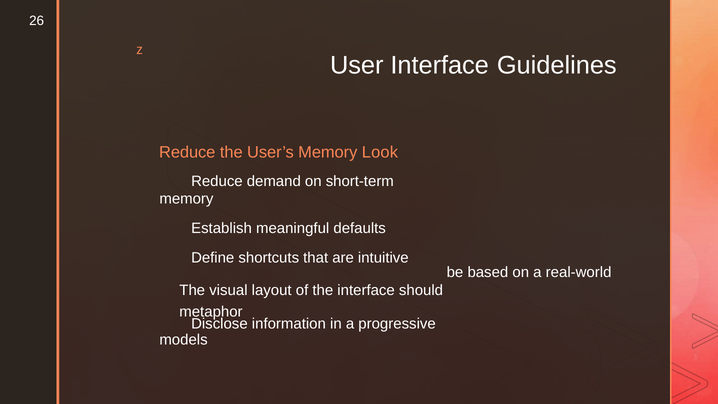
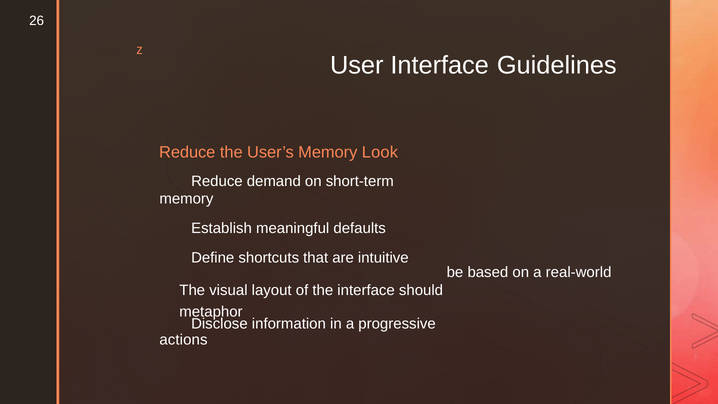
models: models -> actions
